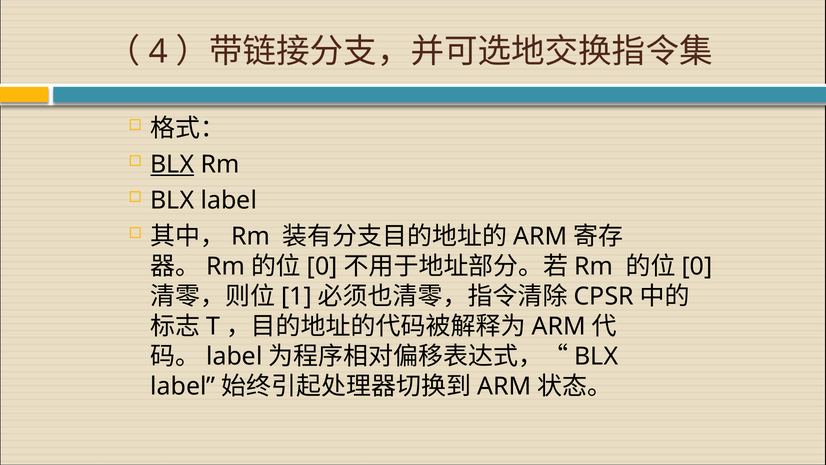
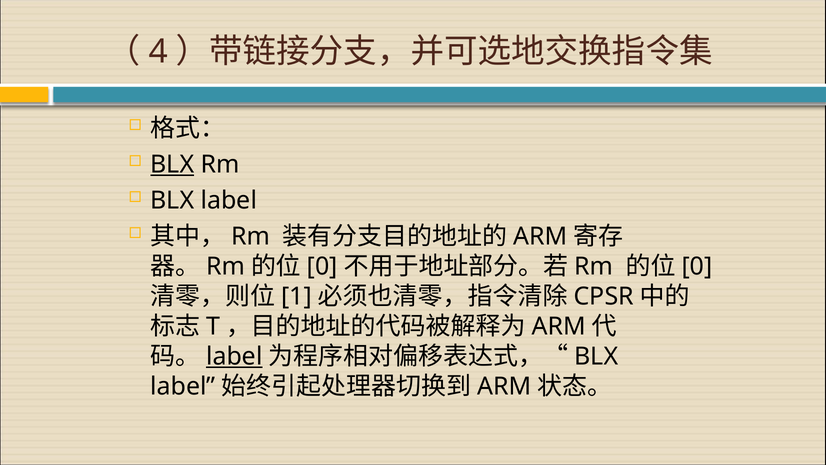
label at (234, 356) underline: none -> present
